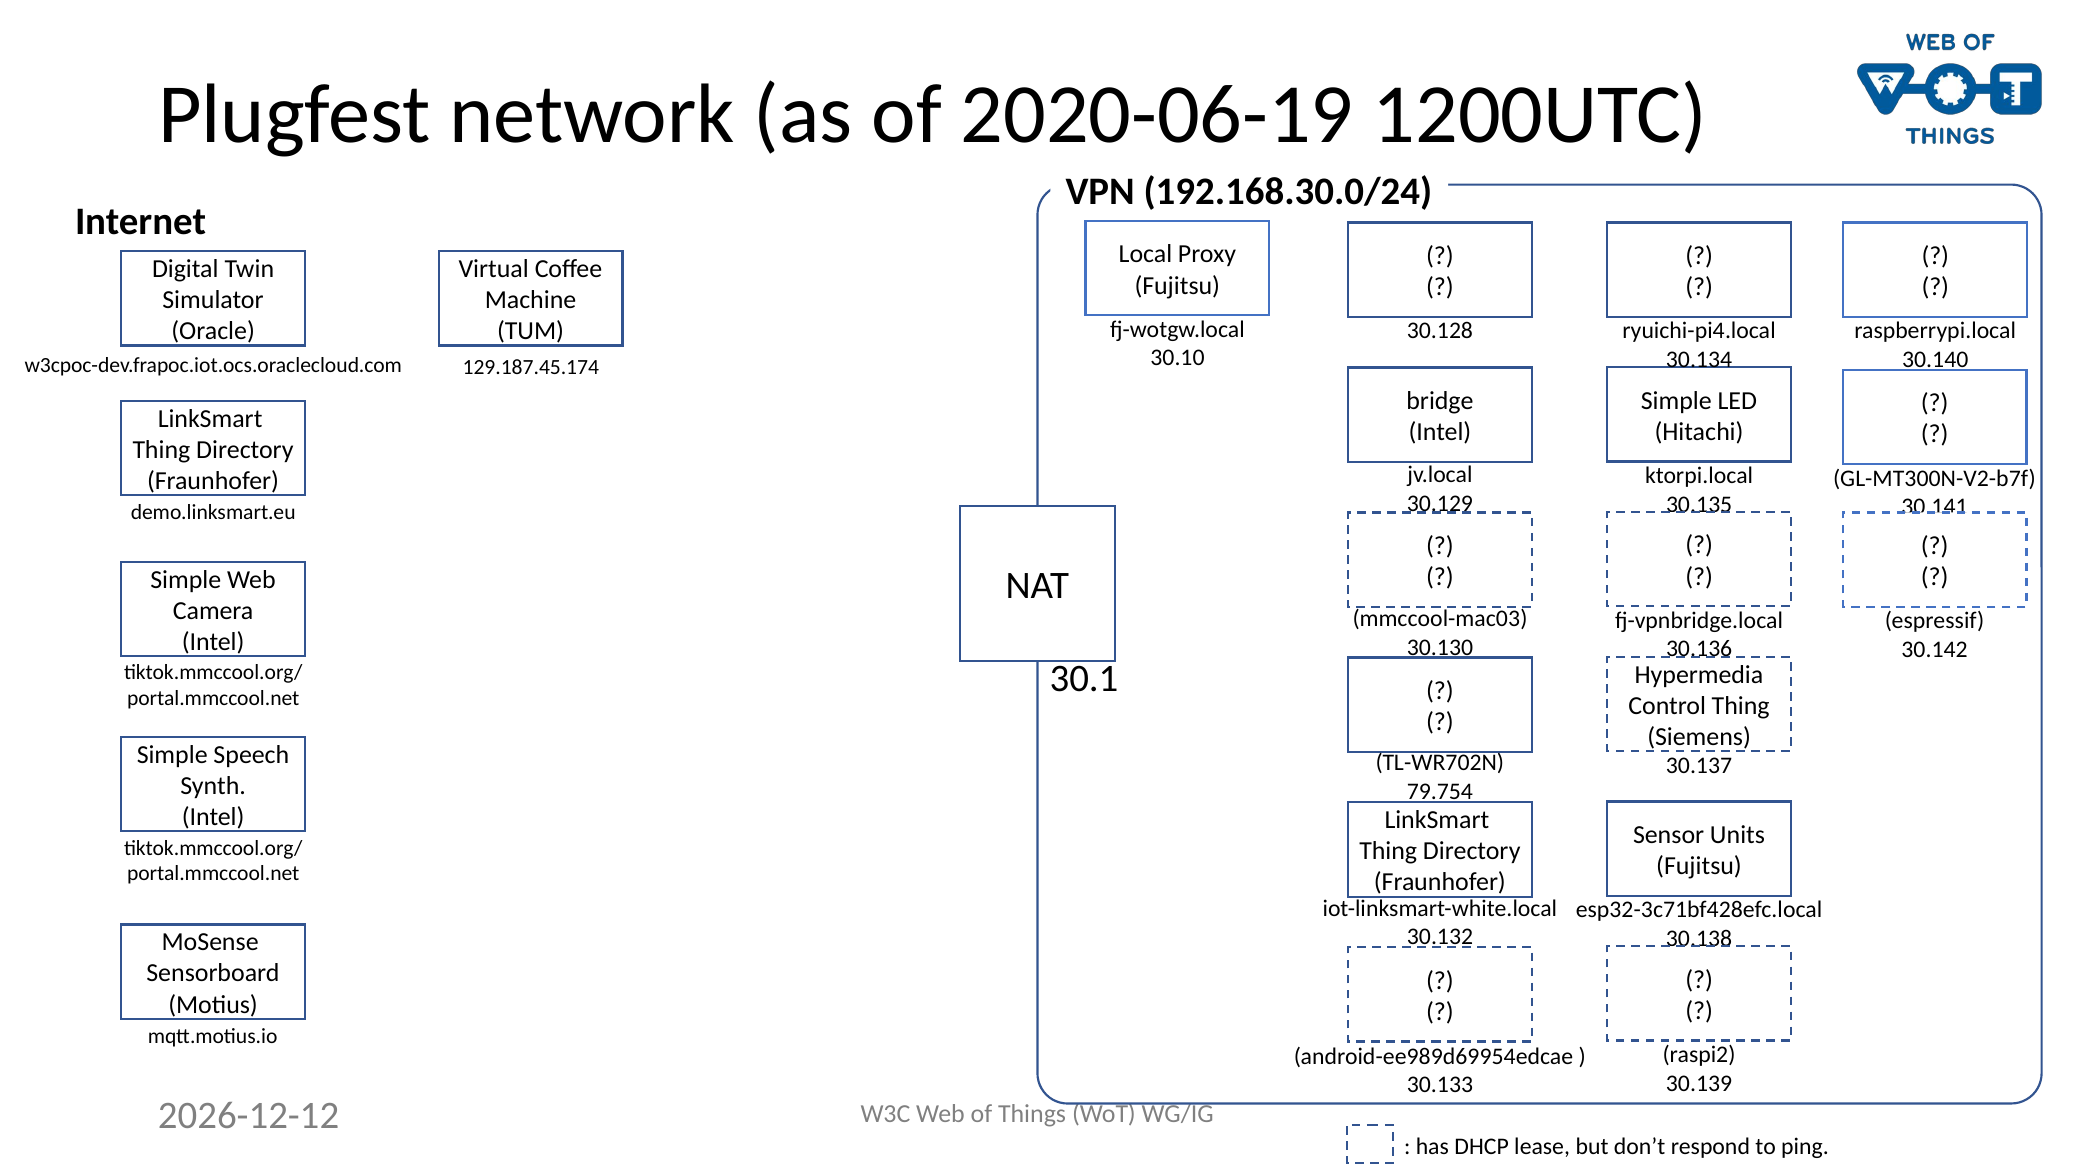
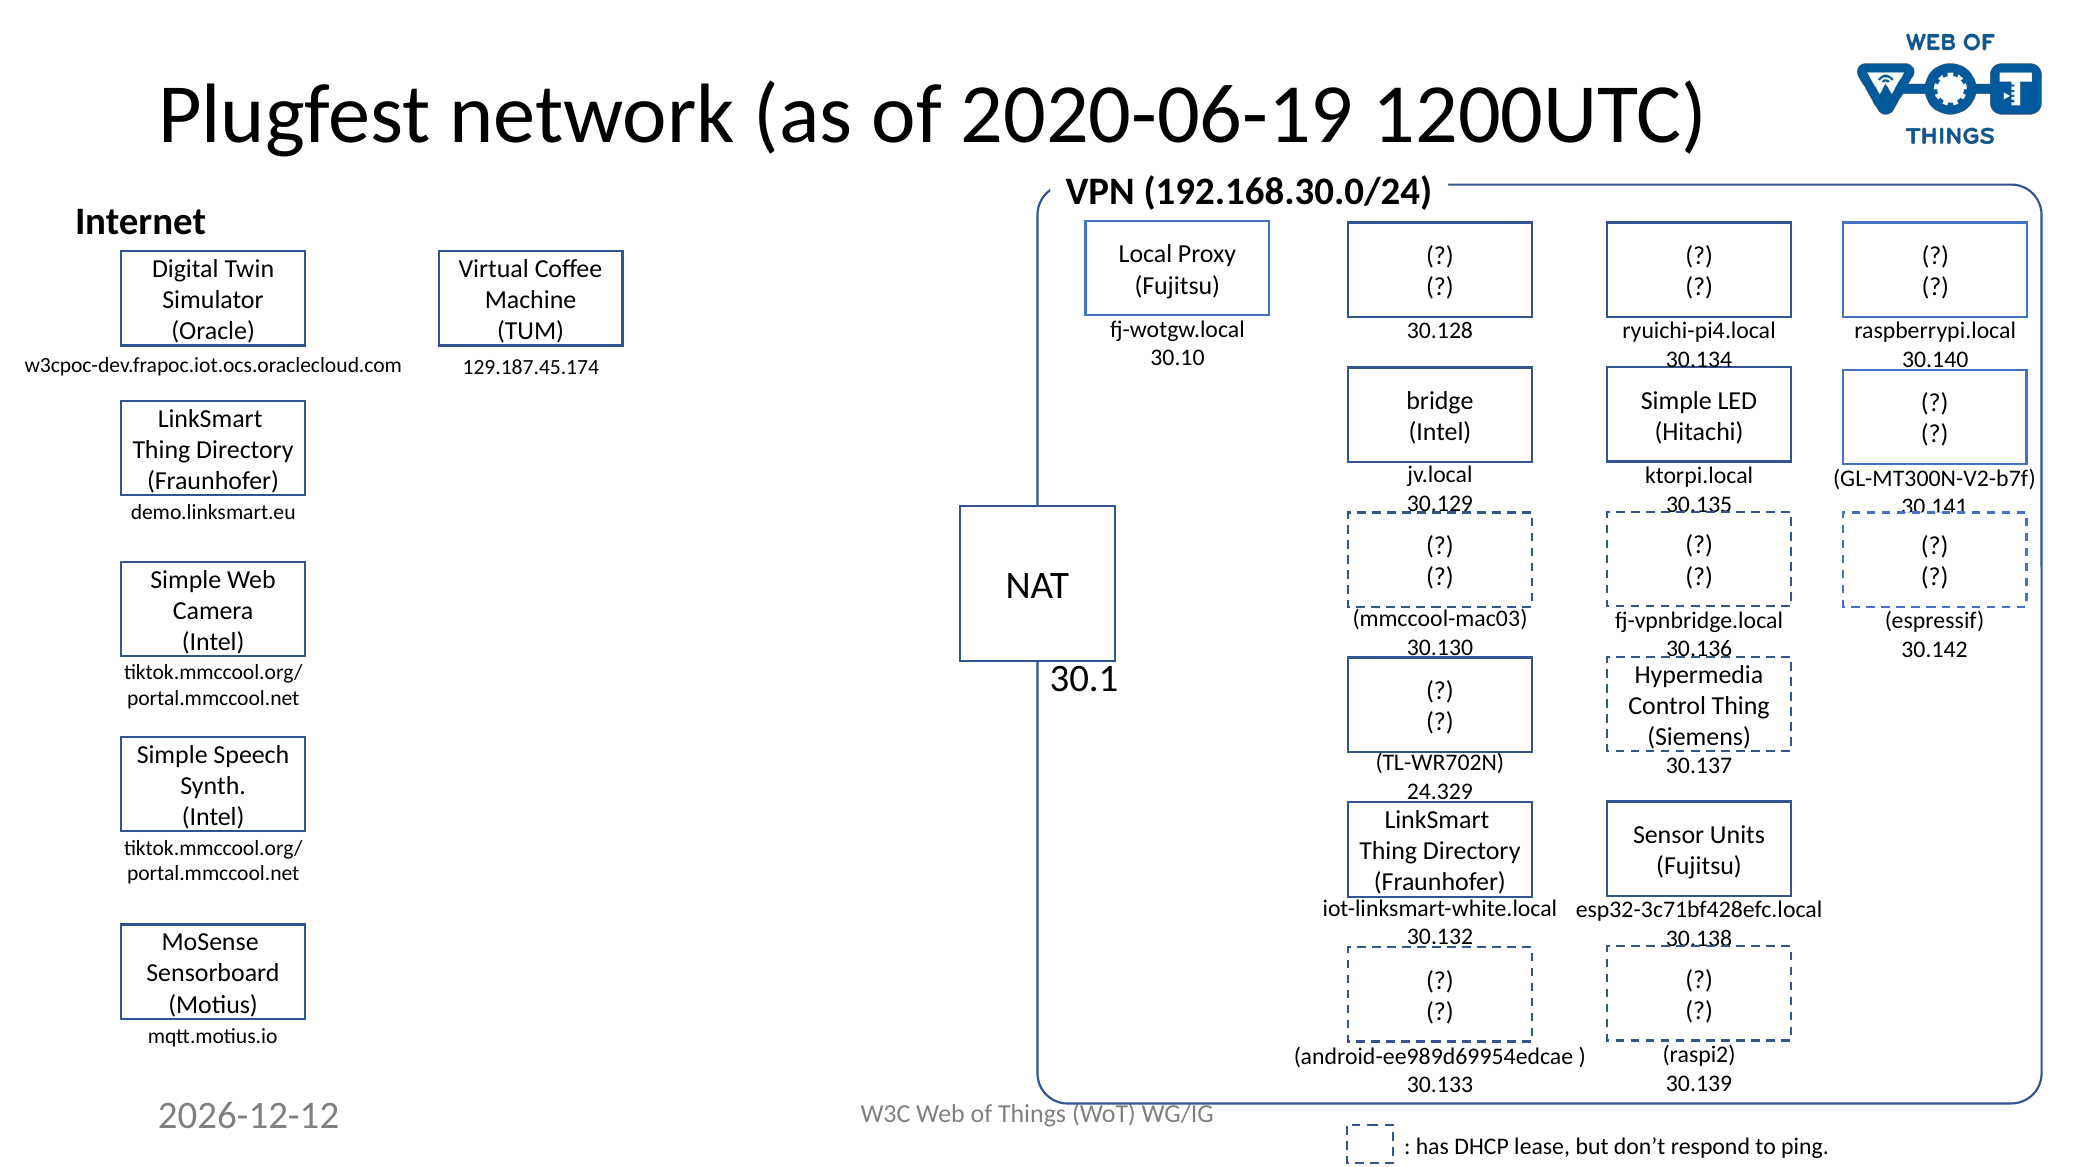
79.754: 79.754 -> 24.329
